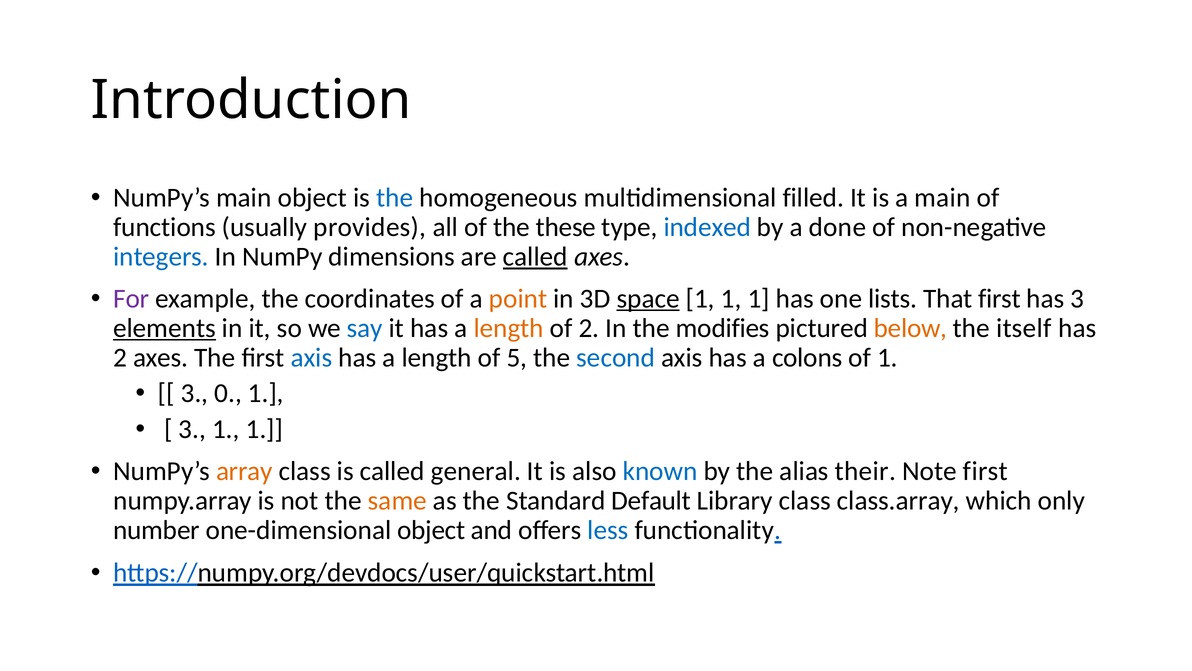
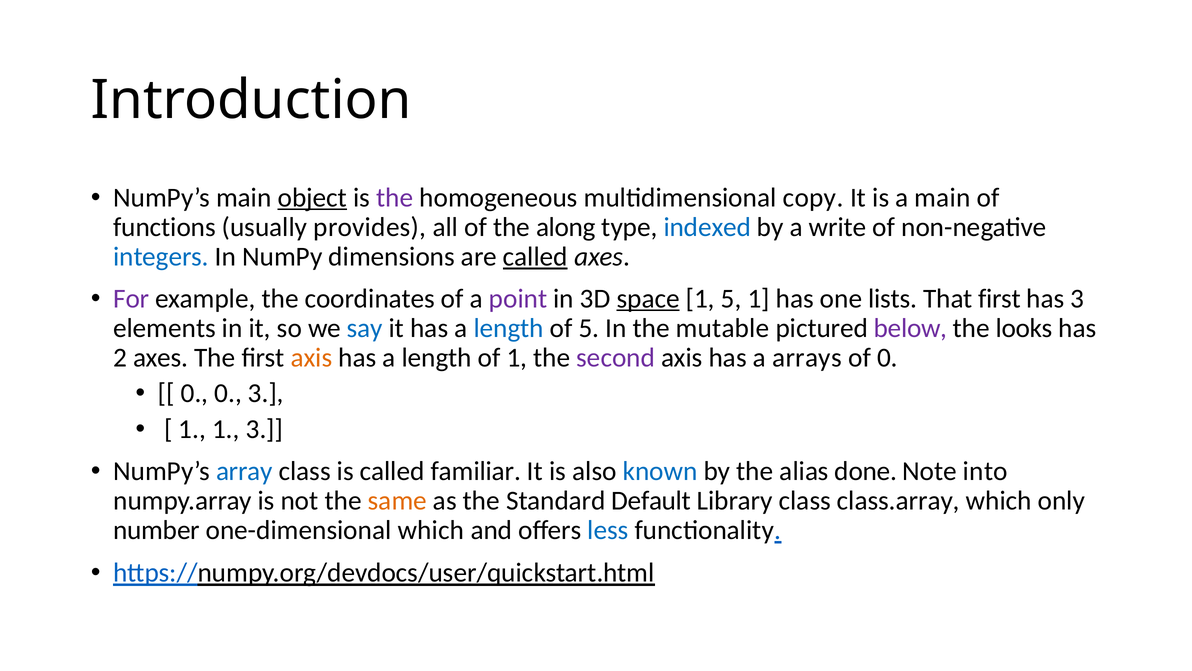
object at (312, 198) underline: none -> present
the at (395, 198) colour: blue -> purple
filled: filled -> copy
these: these -> along
done: done -> write
point colour: orange -> purple
1 at (731, 298): 1 -> 5
elements underline: present -> none
length at (509, 328) colour: orange -> blue
of 2: 2 -> 5
modifies: modifies -> mutable
below colour: orange -> purple
itself: itself -> looks
axis at (311, 357) colour: blue -> orange
of 5: 5 -> 1
second colour: blue -> purple
colons: colons -> arrays
of 1: 1 -> 0
3 at (194, 393): 3 -> 0
0 1: 1 -> 3
3 at (192, 429): 3 -> 1
1 at (264, 429): 1 -> 3
array colour: orange -> blue
general: general -> familiar
their: their -> done
Note first: first -> into
one-dimensional object: object -> which
